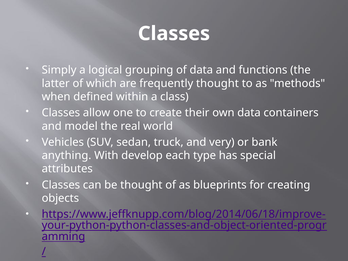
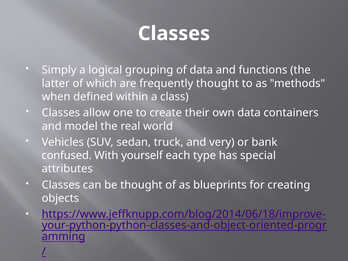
anything: anything -> confused
develop: develop -> yourself
